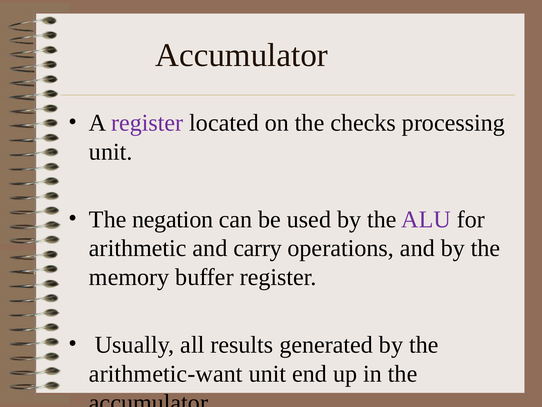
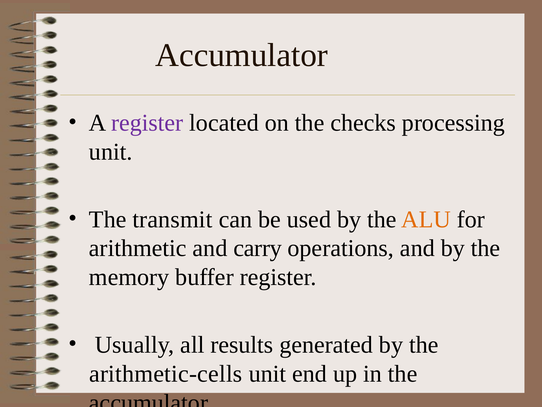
negation: negation -> transmit
ALU colour: purple -> orange
arithmetic-want: arithmetic-want -> arithmetic-cells
